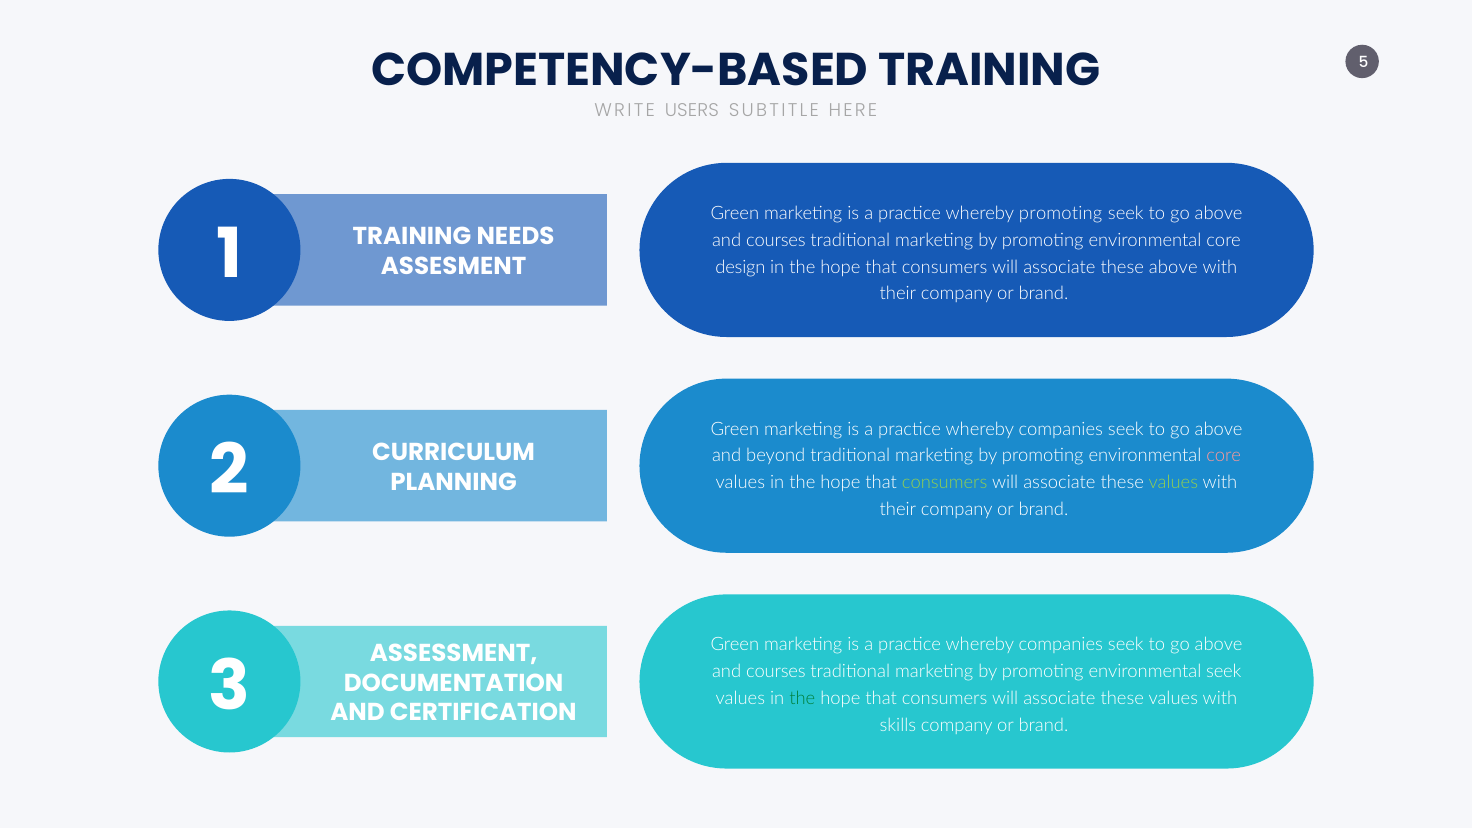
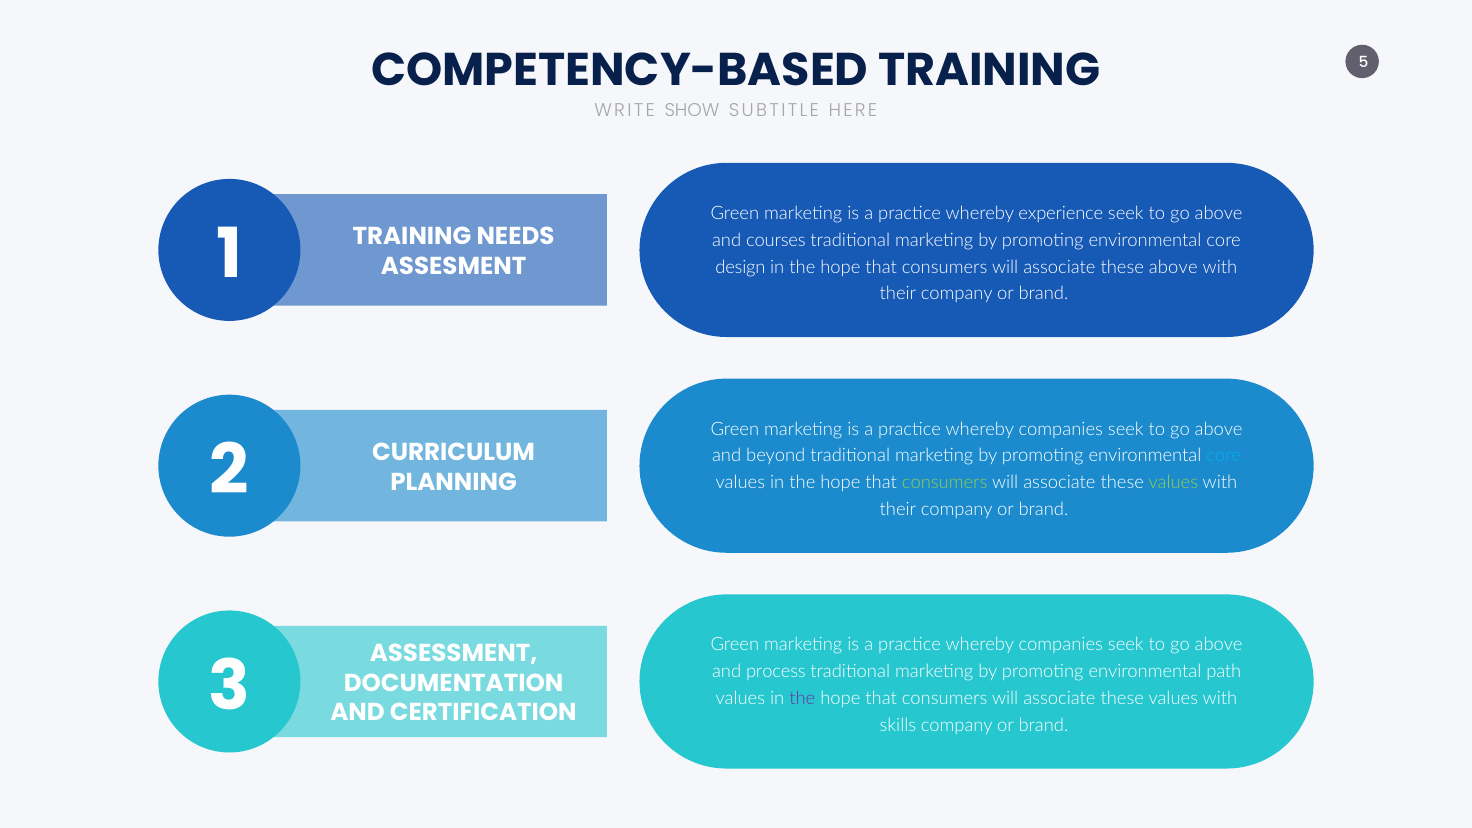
USERS: USERS -> SHOW
whereby promoting: promoting -> experience
core at (1224, 456) colour: pink -> light blue
courses at (776, 672): courses -> process
environmental seek: seek -> path
the at (802, 699) colour: green -> purple
